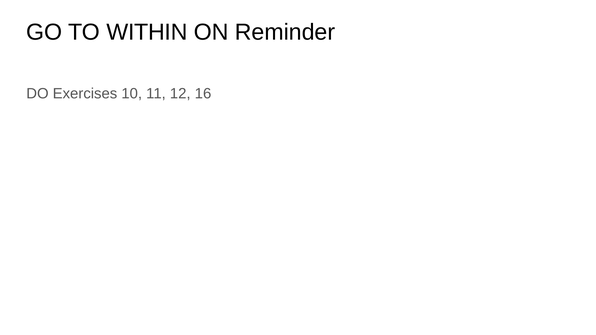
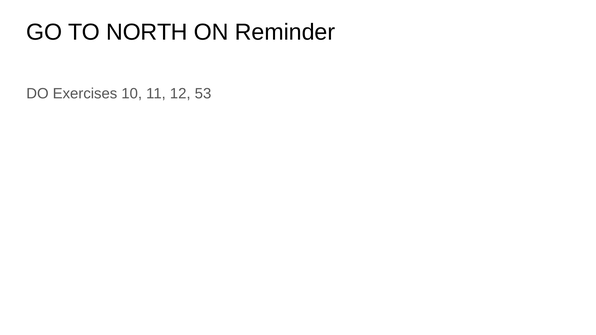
WITHIN: WITHIN -> NORTH
16: 16 -> 53
